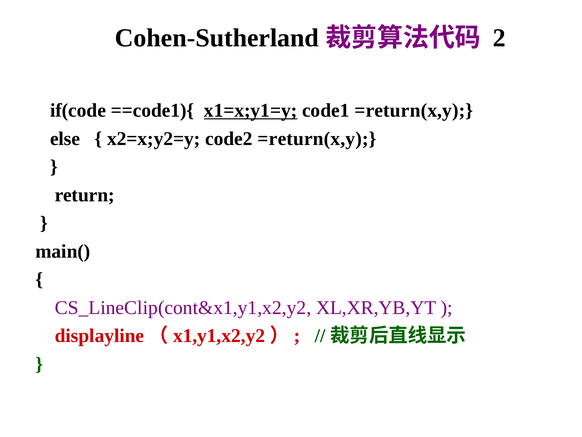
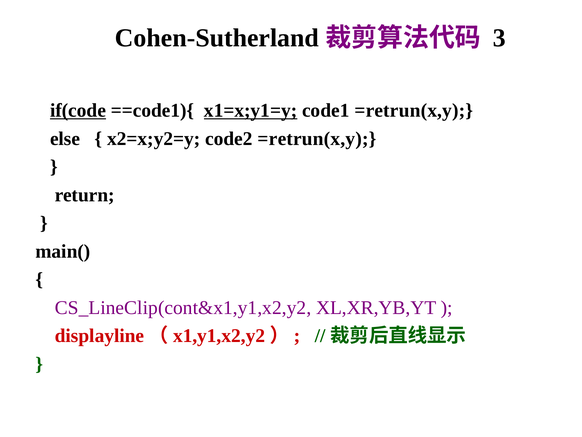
2: 2 -> 3
if(code underline: none -> present
code1 =return(x,y: =return(x,y -> =retrun(x,y
code2 =return(x,y: =return(x,y -> =retrun(x,y
